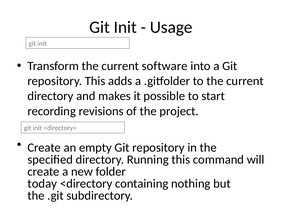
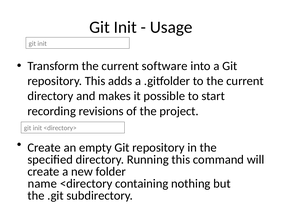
today: today -> name
